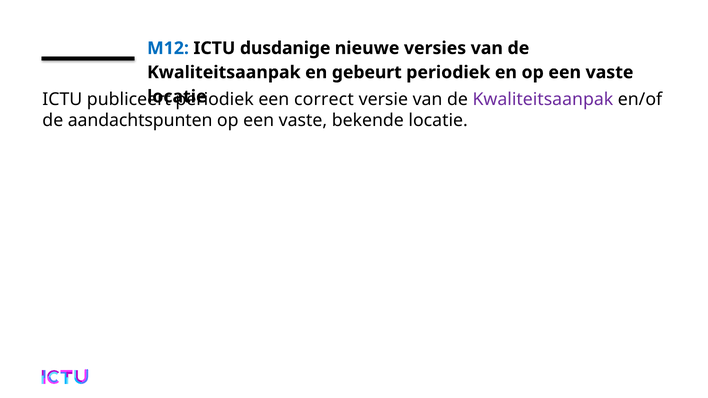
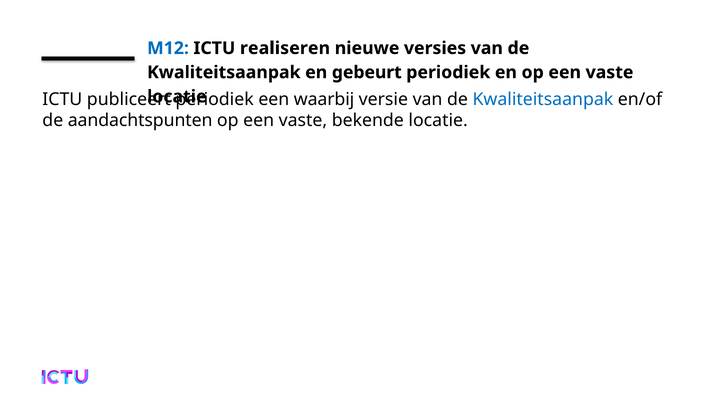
dusdanige: dusdanige -> realiseren
correct: correct -> waarbij
Kwaliteitsaanpak at (543, 99) colour: purple -> blue
